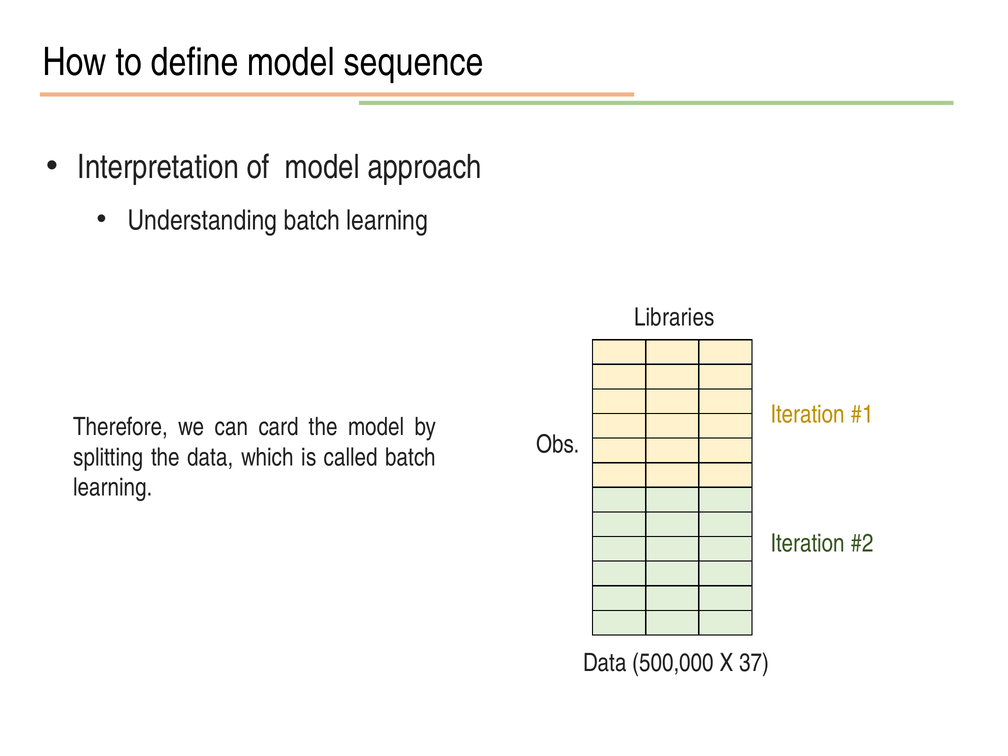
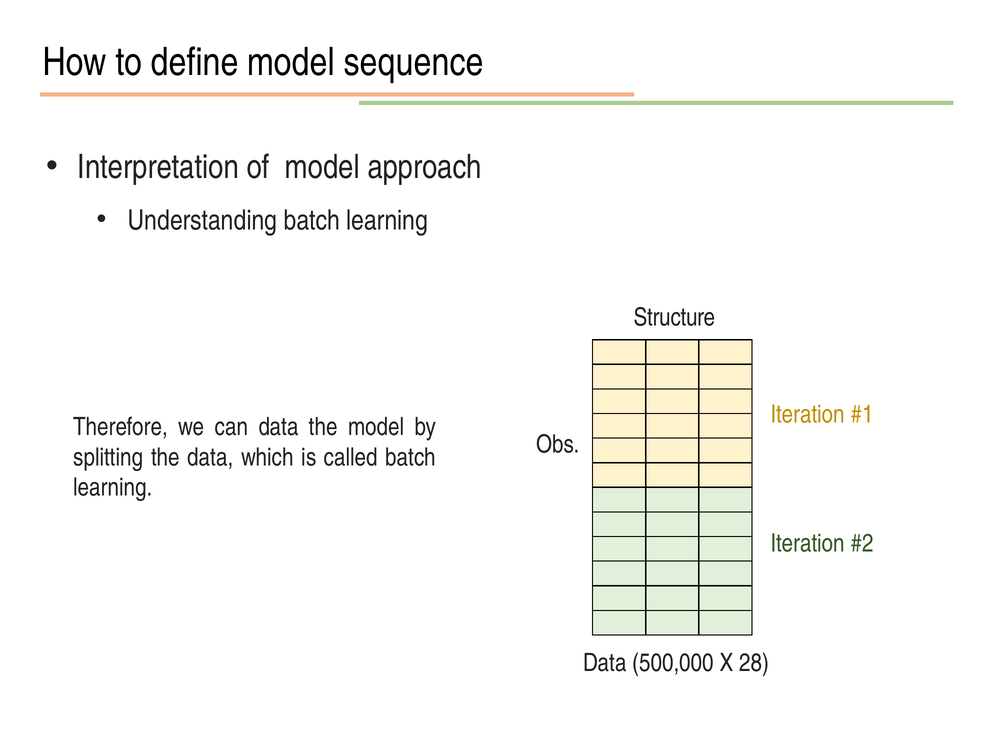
Libraries: Libraries -> Structure
can card: card -> data
37: 37 -> 28
